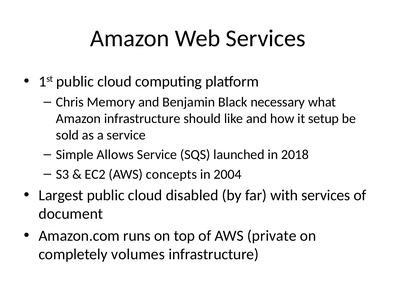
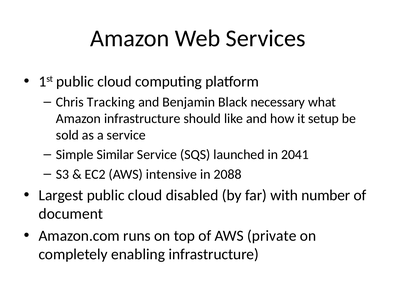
Memory: Memory -> Tracking
Allows: Allows -> Similar
2018: 2018 -> 2041
concepts: concepts -> intensive
2004: 2004 -> 2088
with services: services -> number
volumes: volumes -> enabling
